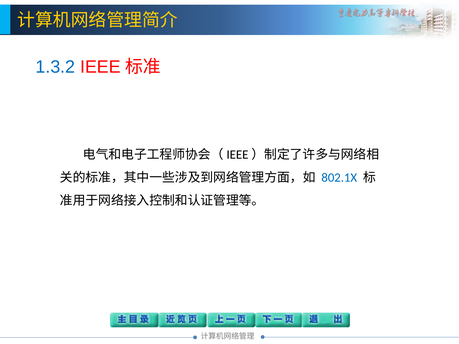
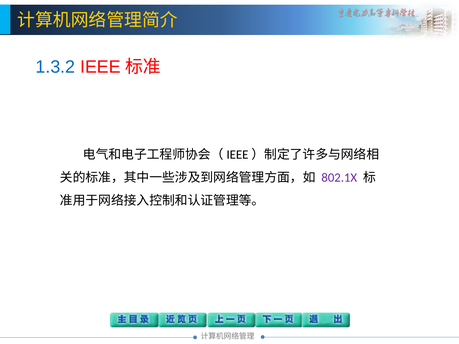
802.1X colour: blue -> purple
